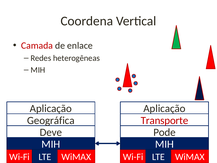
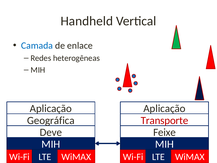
Coordena: Coordena -> Handheld
Camada colour: red -> blue
Pode: Pode -> Feixe
